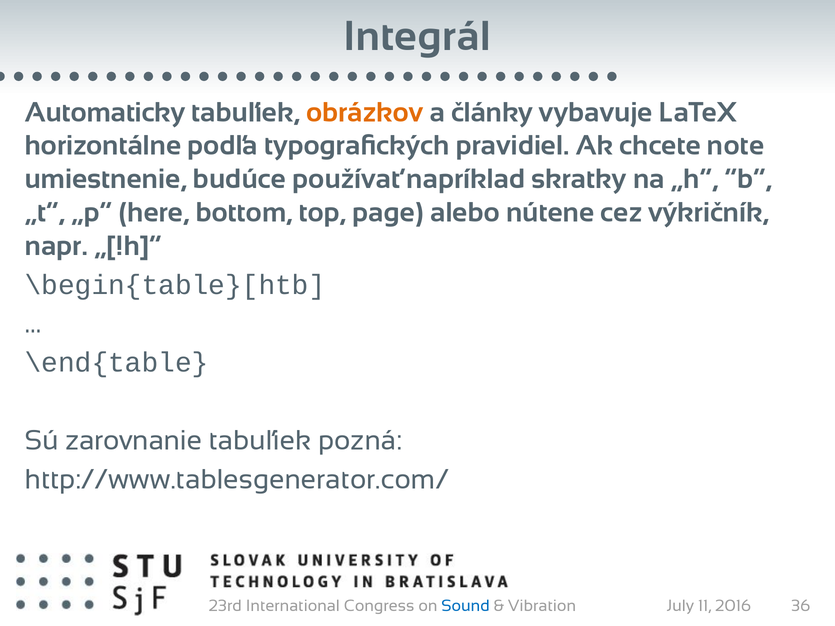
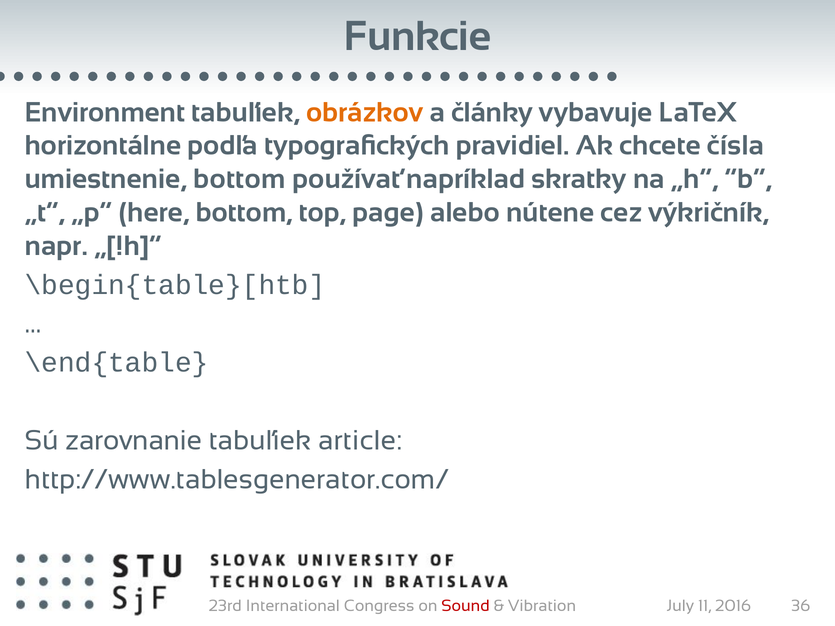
Integrál: Integrál -> Funkcie
Automaticky: Automaticky -> Environment
note: note -> čísla
umiestnenie budúce: budúce -> bottom
pozná: pozná -> article
Sound colour: blue -> red
